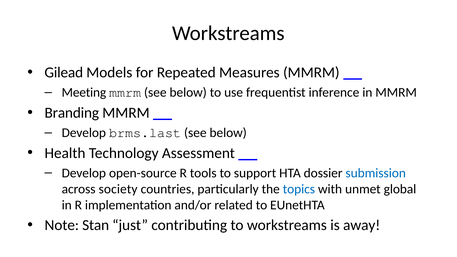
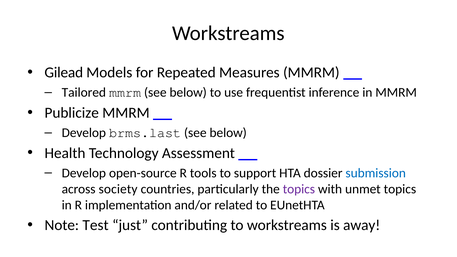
Meeting: Meeting -> Tailored
Branding: Branding -> Publicize
topics at (299, 189) colour: blue -> purple
unmet global: global -> topics
Stan: Stan -> Test
